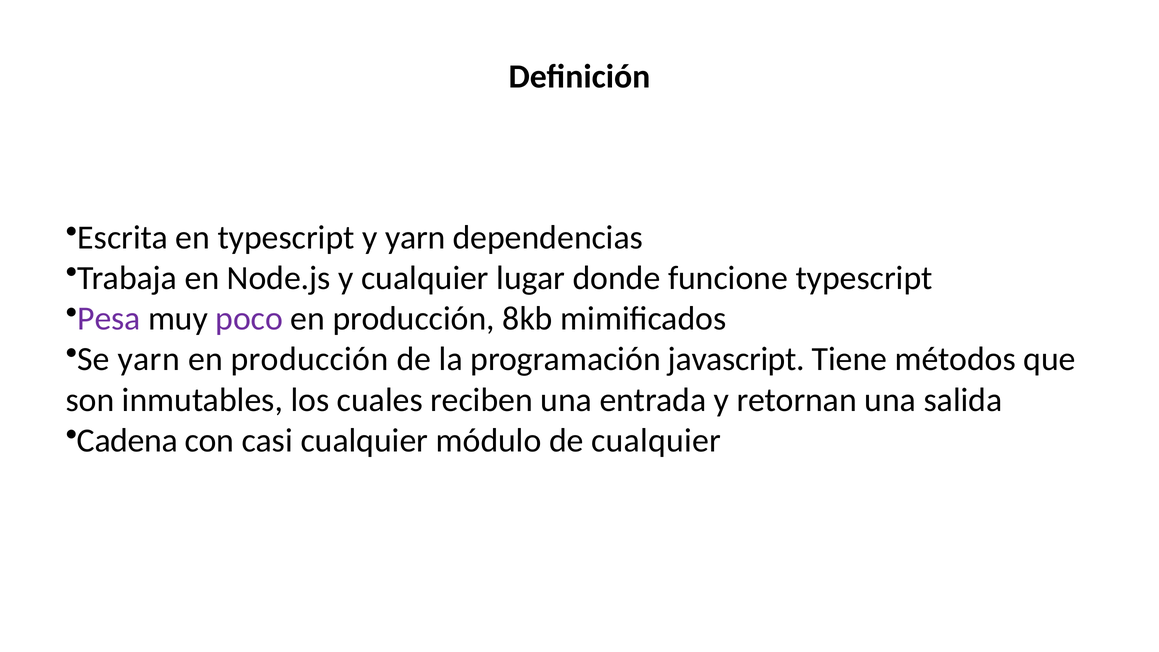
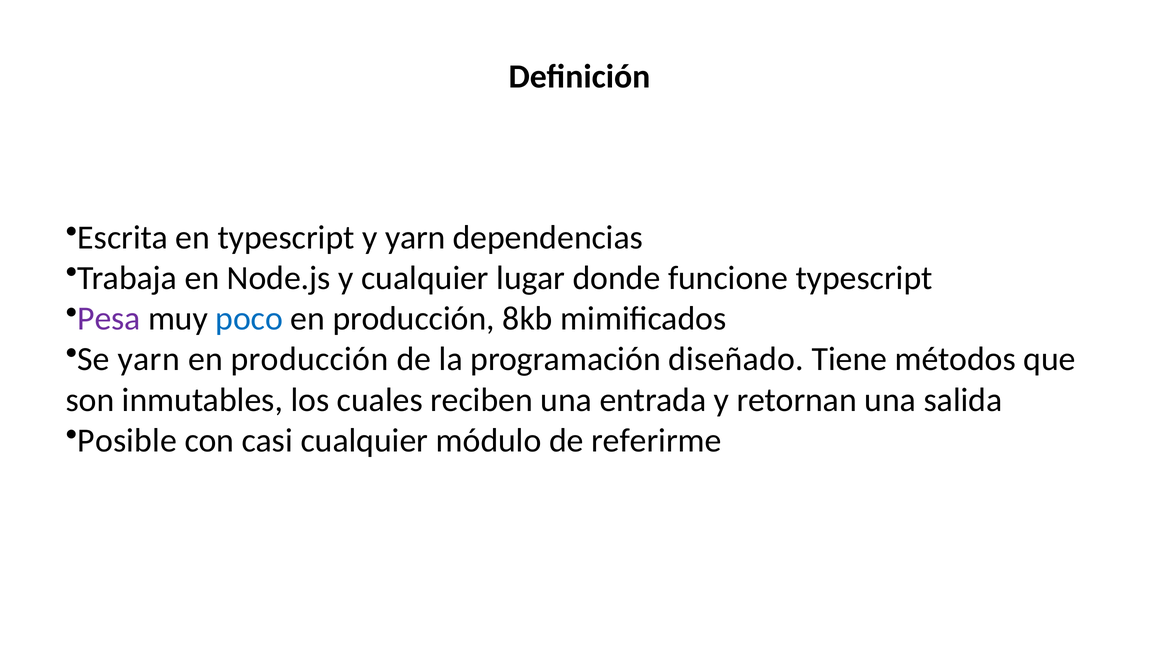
poco colour: purple -> blue
javascript: javascript -> diseñado
Cadena: Cadena -> Posible
de cualquier: cualquier -> referirme
